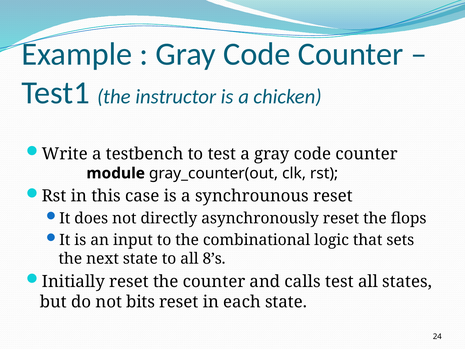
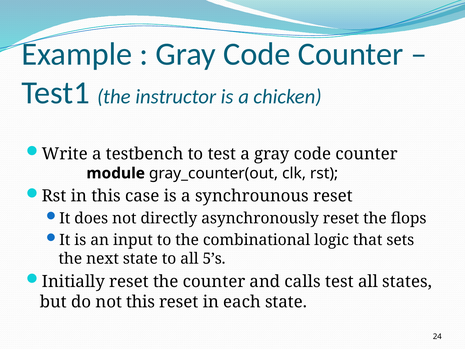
8’s: 8’s -> 5’s
not bits: bits -> this
